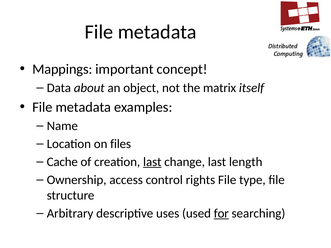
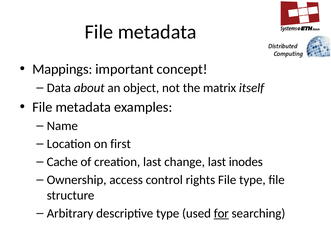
files: files -> first
last at (152, 162) underline: present -> none
length: length -> inodes
descriptive uses: uses -> type
